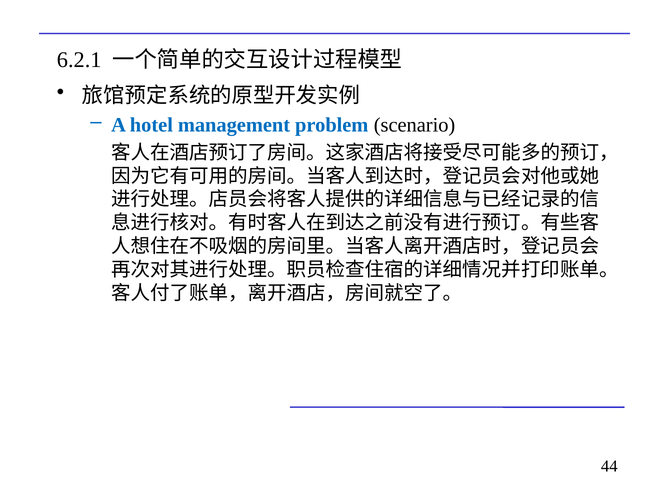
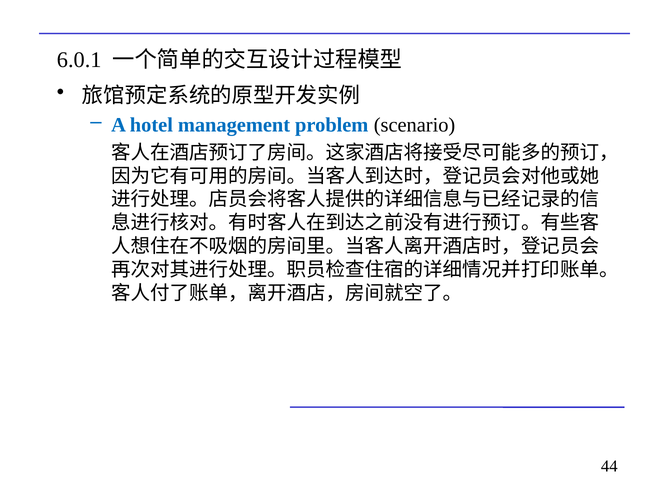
6.2.1: 6.2.1 -> 6.0.1
